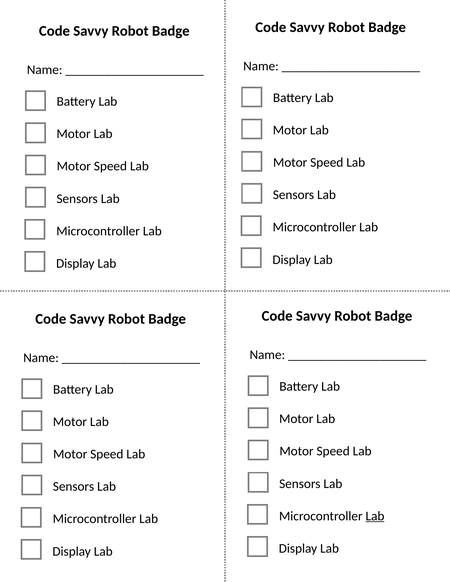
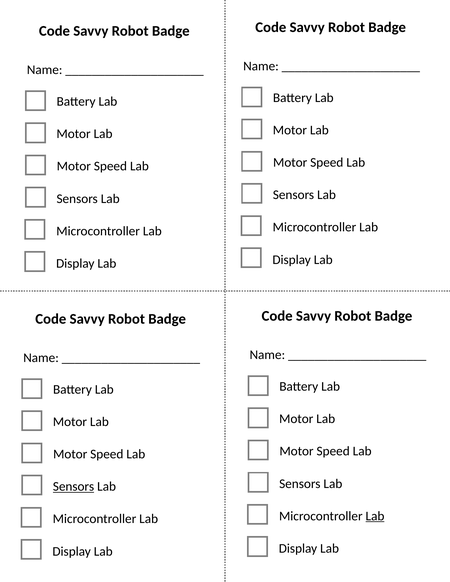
Sensors at (74, 487) underline: none -> present
